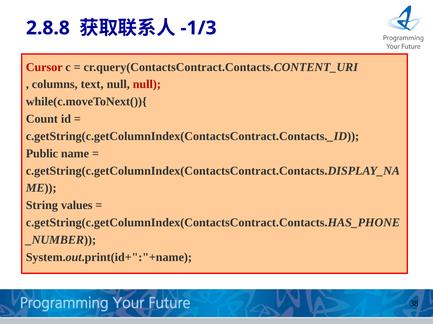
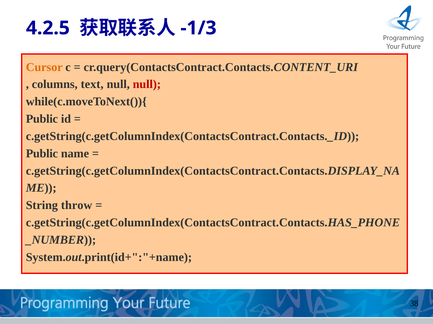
2.8.8: 2.8.8 -> 4.2.5
Cursor colour: red -> orange
Count at (42, 119): Count -> Public
values: values -> throw
